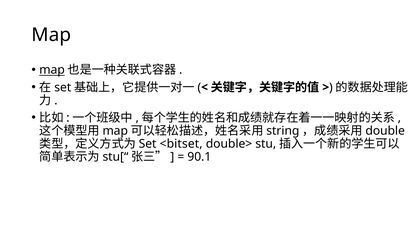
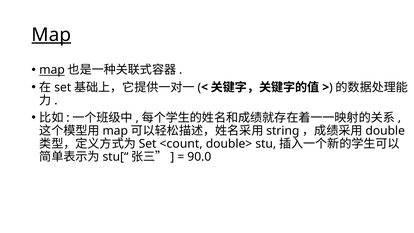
Map at (51, 35) underline: none -> present
<bitset: <bitset -> <count
90.1: 90.1 -> 90.0
